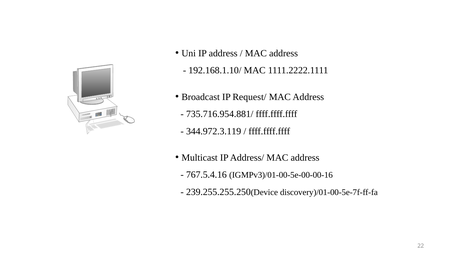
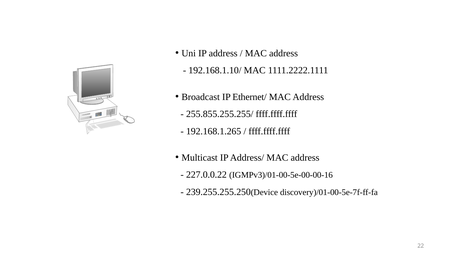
Request/: Request/ -> Ethernet/
735.716.954.881/: 735.716.954.881/ -> 255.855.255.255/
344.972.3.119: 344.972.3.119 -> 192.168.1.265
767.5.4.16: 767.5.4.16 -> 227.0.0.22
